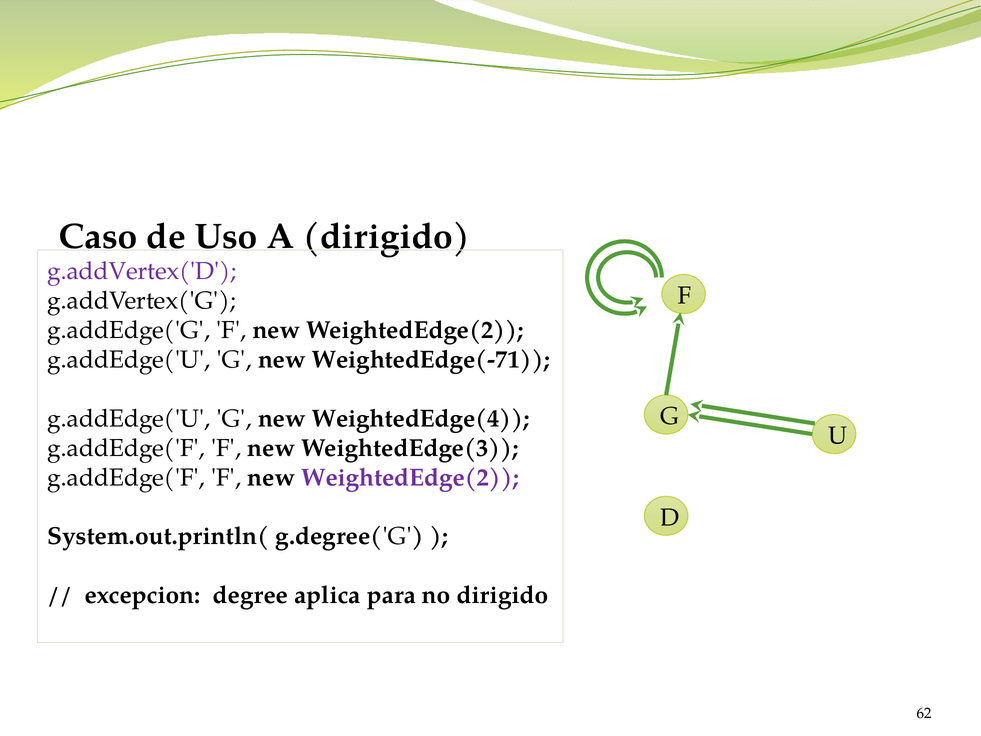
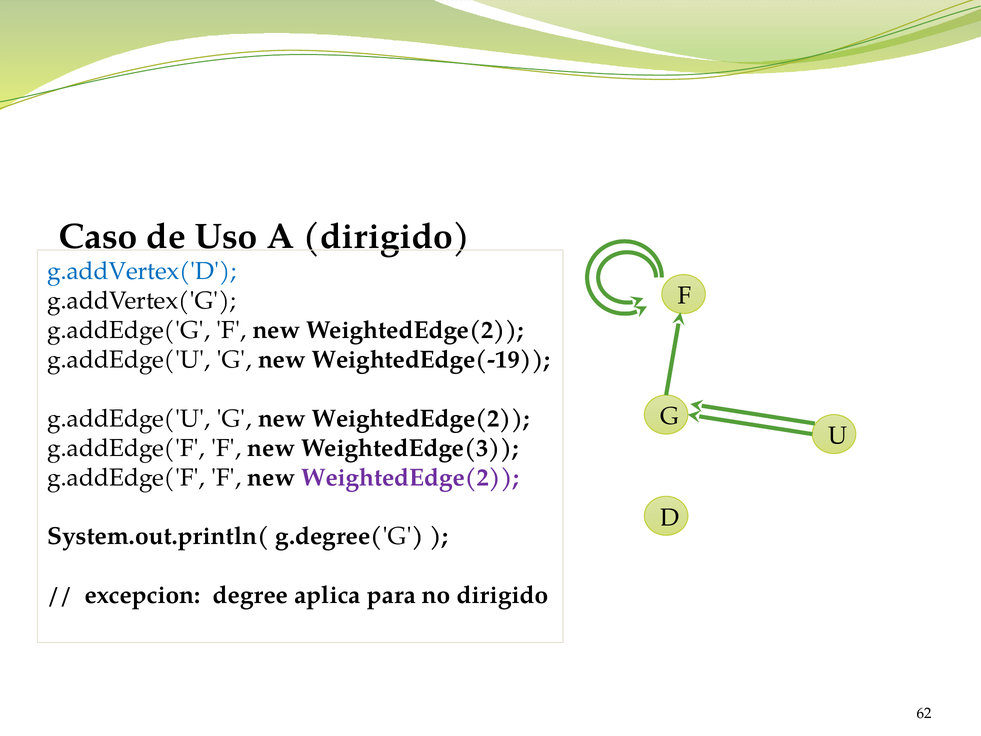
g.addVertex('D colour: purple -> blue
WeightedEdge(-71: WeightedEdge(-71 -> WeightedEdge(-19
G new WeightedEdge(4: WeightedEdge(4 -> WeightedEdge(2
